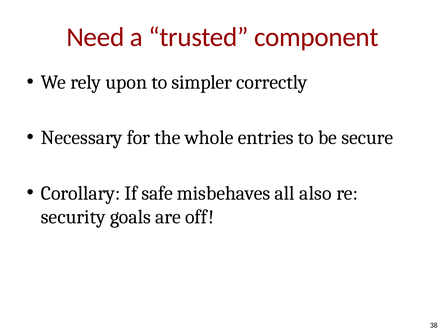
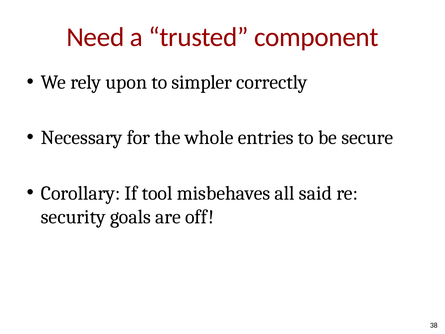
safe: safe -> tool
also: also -> said
